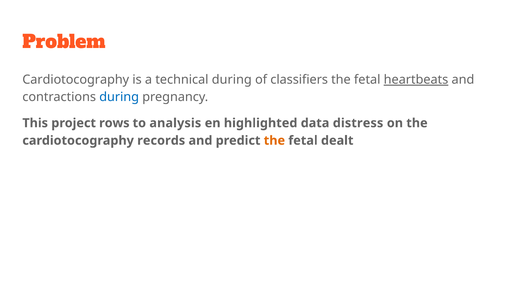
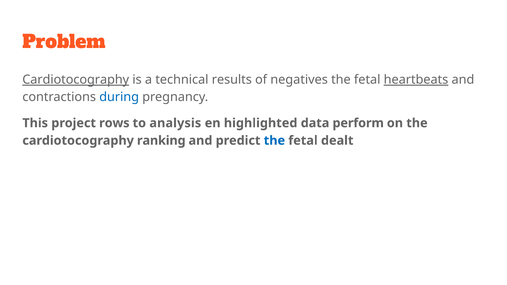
Cardiotocography at (76, 80) underline: none -> present
technical during: during -> results
classifiers: classifiers -> negatives
distress: distress -> perform
records: records -> ranking
the at (274, 141) colour: orange -> blue
